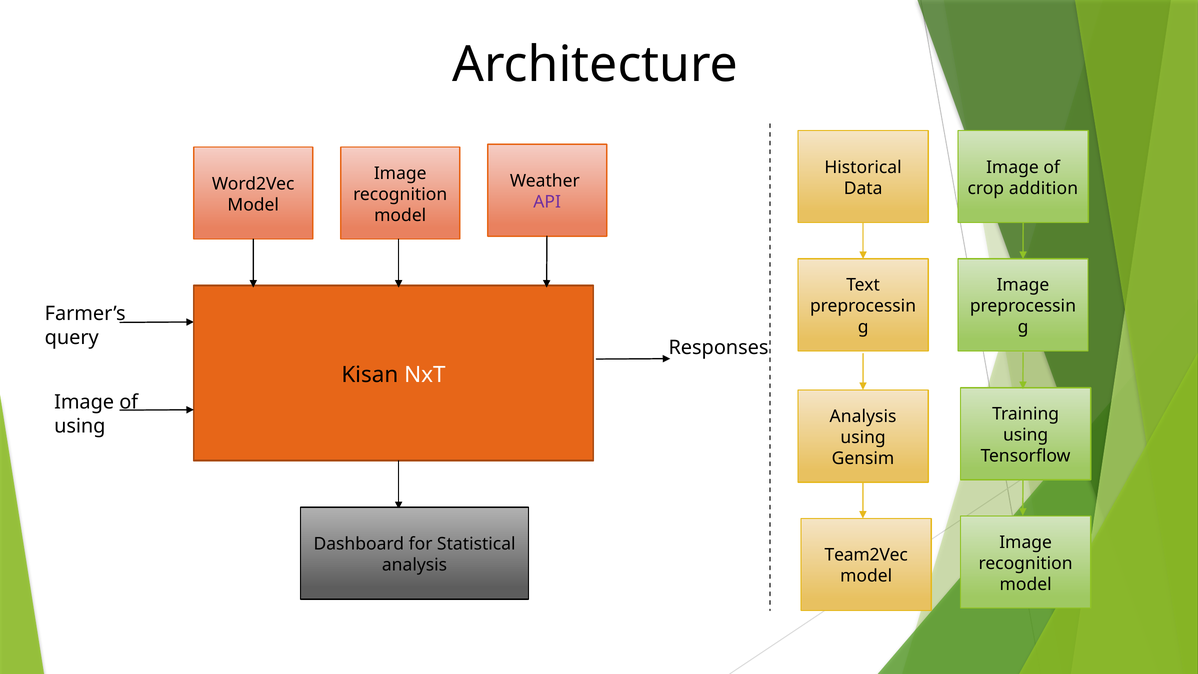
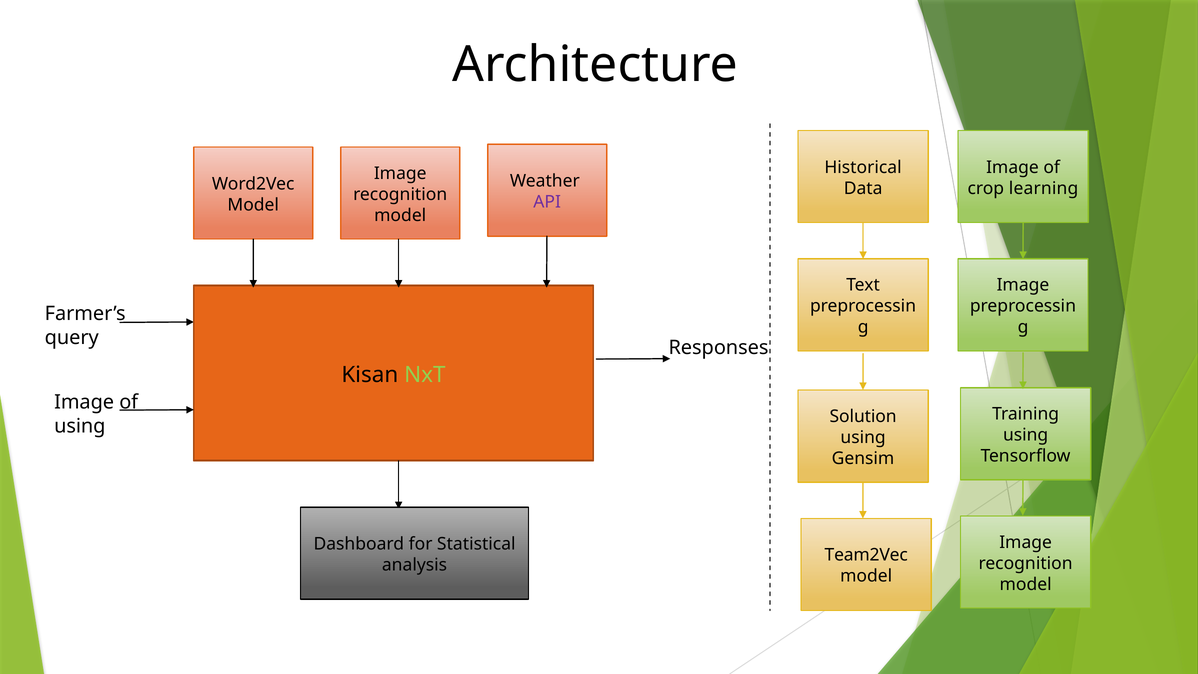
addition: addition -> learning
NxT colour: white -> light green
Analysis at (863, 416): Analysis -> Solution
